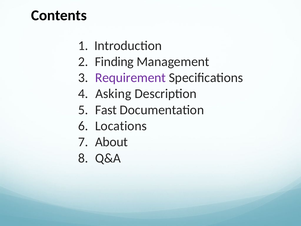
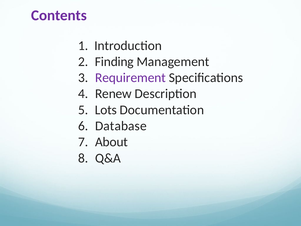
Contents colour: black -> purple
Asking: Asking -> Renew
Fast: Fast -> Lots
Locations: Locations -> Database
